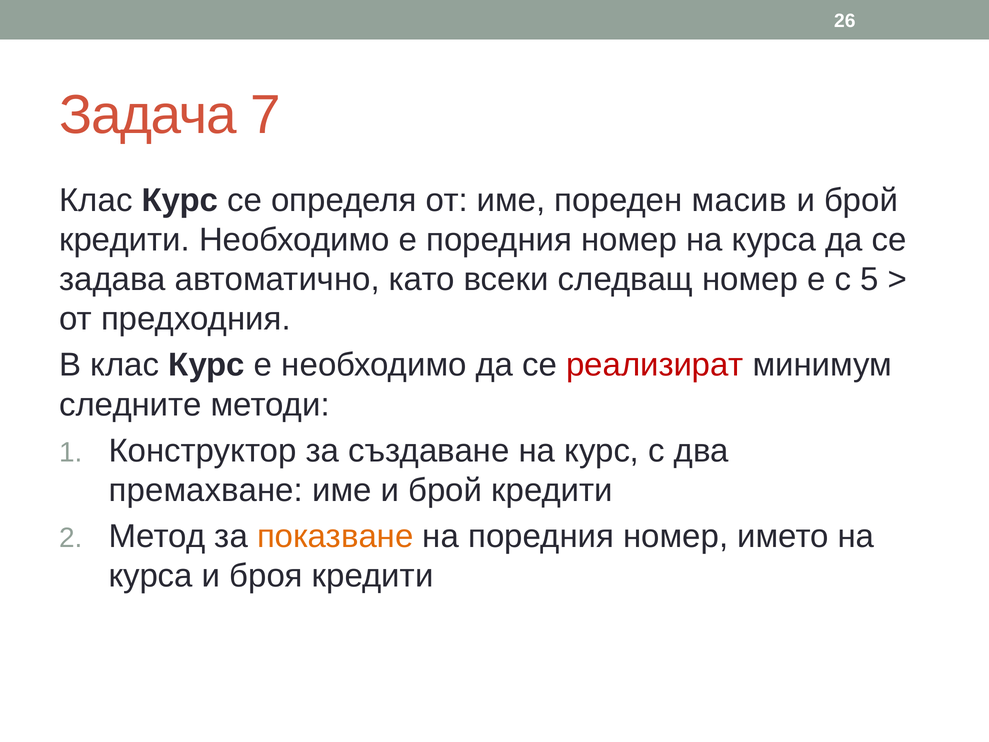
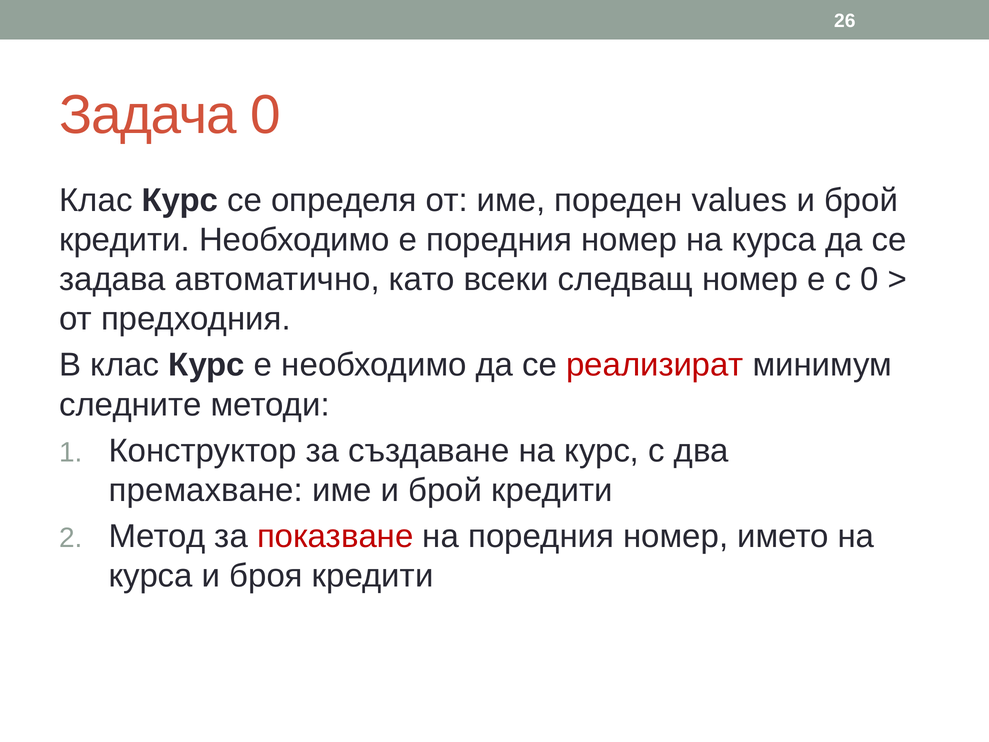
Задача 7: 7 -> 0
масив: масив -> values
с 5: 5 -> 0
показване colour: orange -> red
